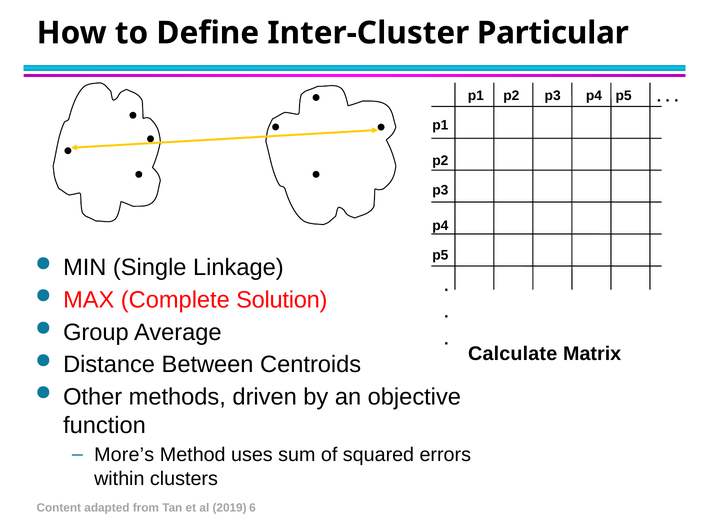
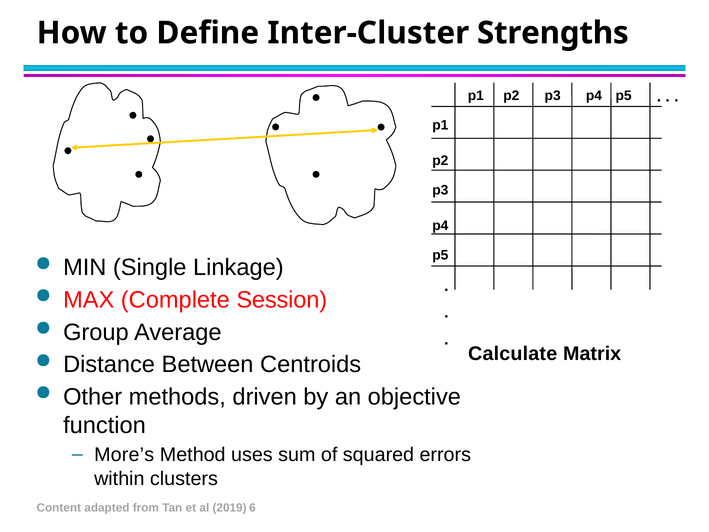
Particular: Particular -> Strengths
Solution: Solution -> Session
